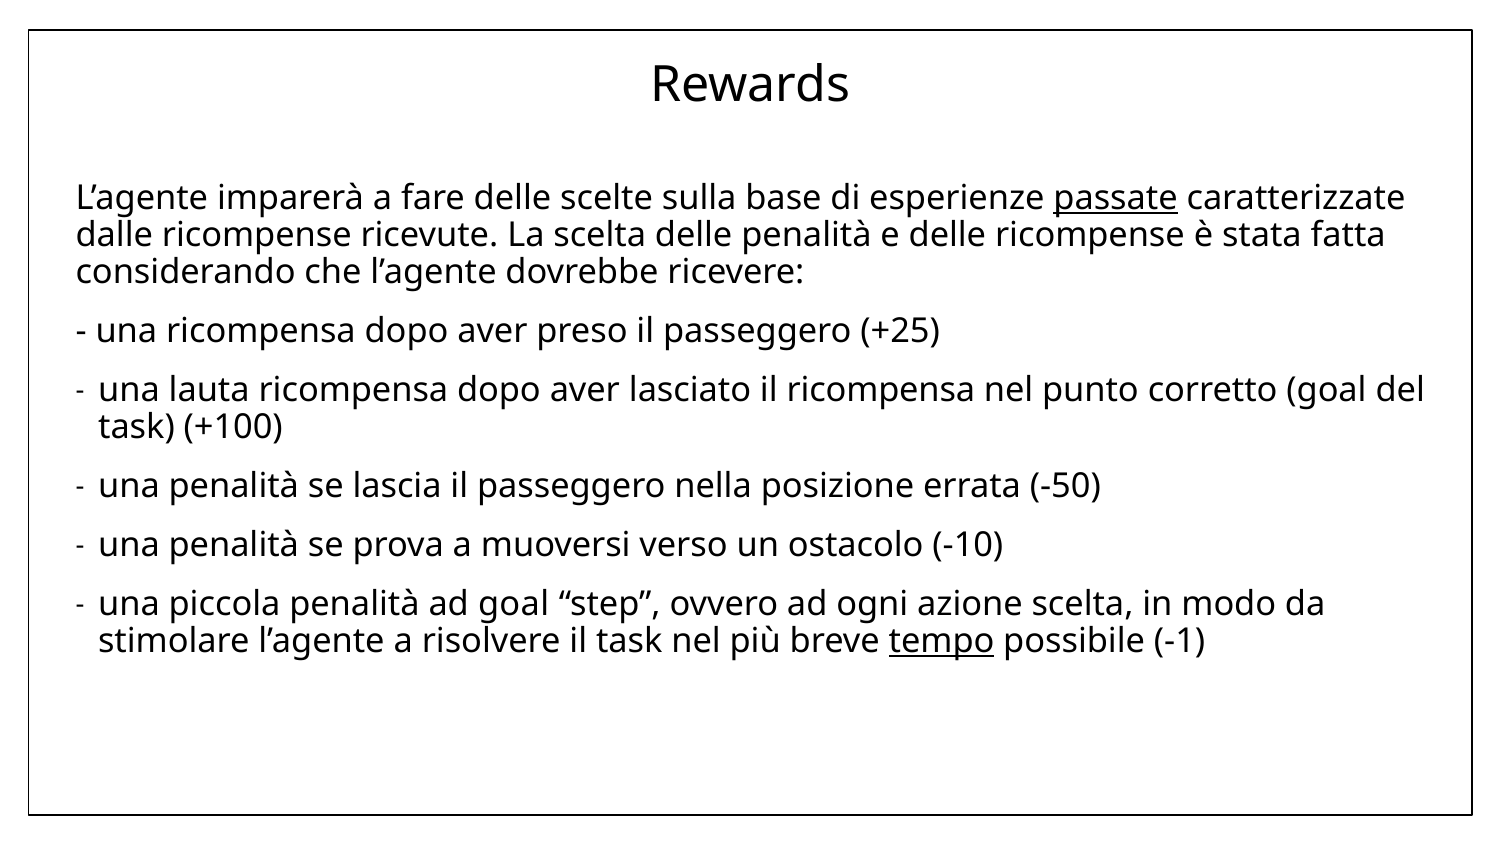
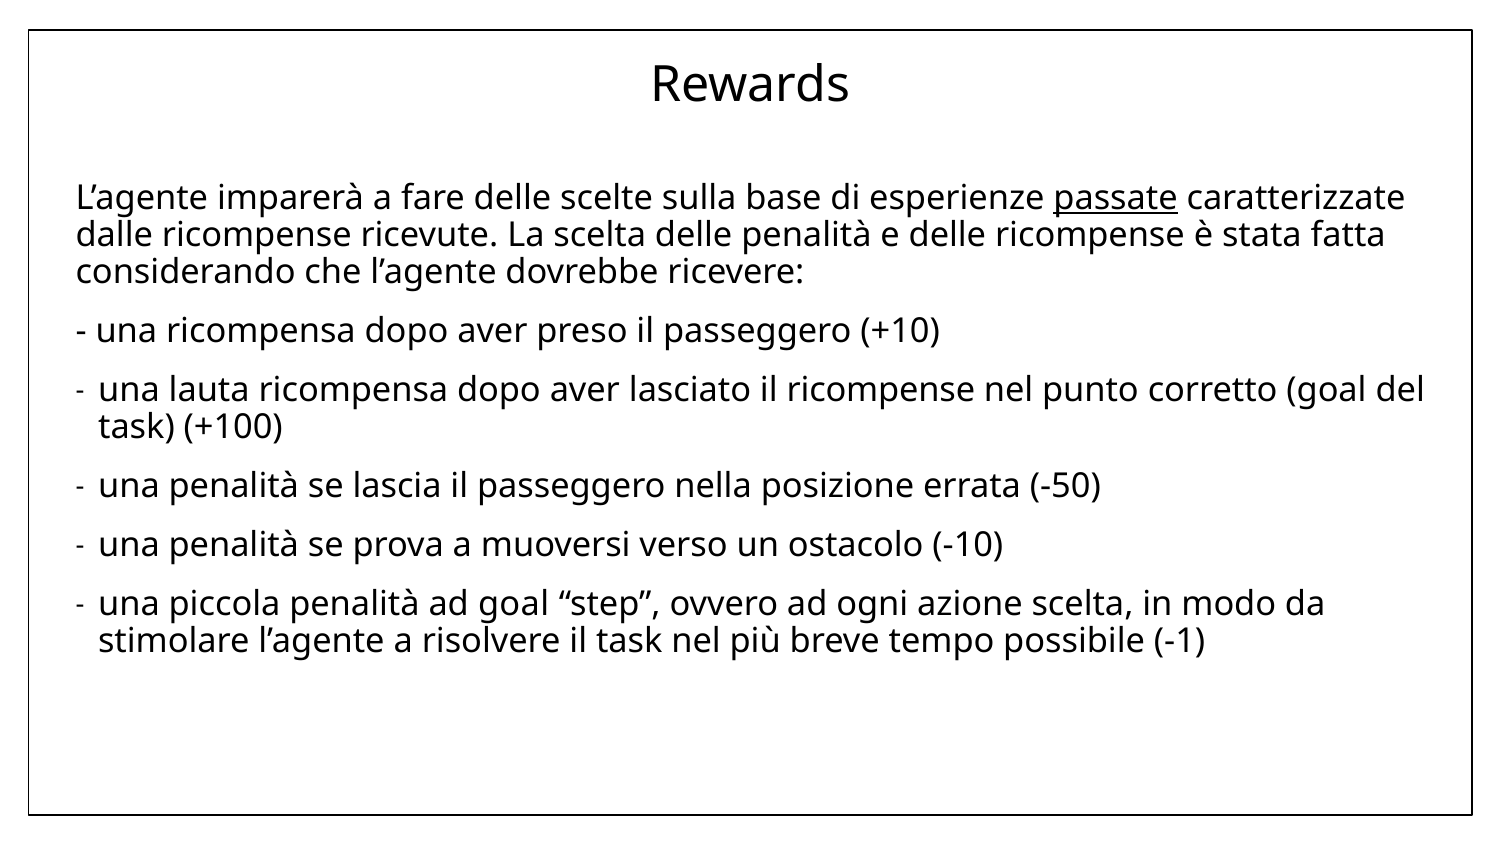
+25: +25 -> +10
il ricompensa: ricompensa -> ricompense
tempo underline: present -> none
